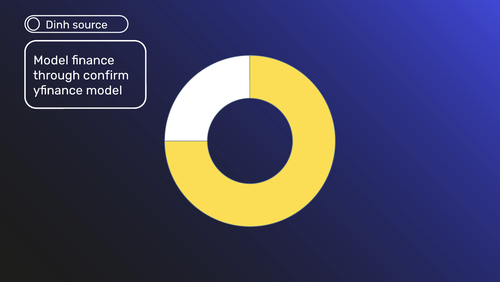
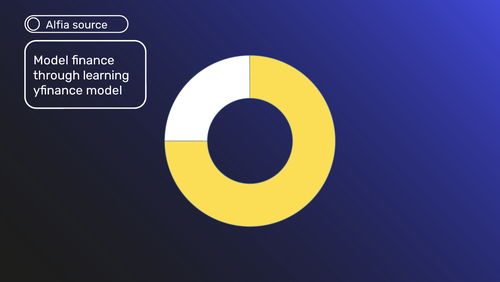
Dinh: Dinh -> Alfia
confirm: confirm -> learning
